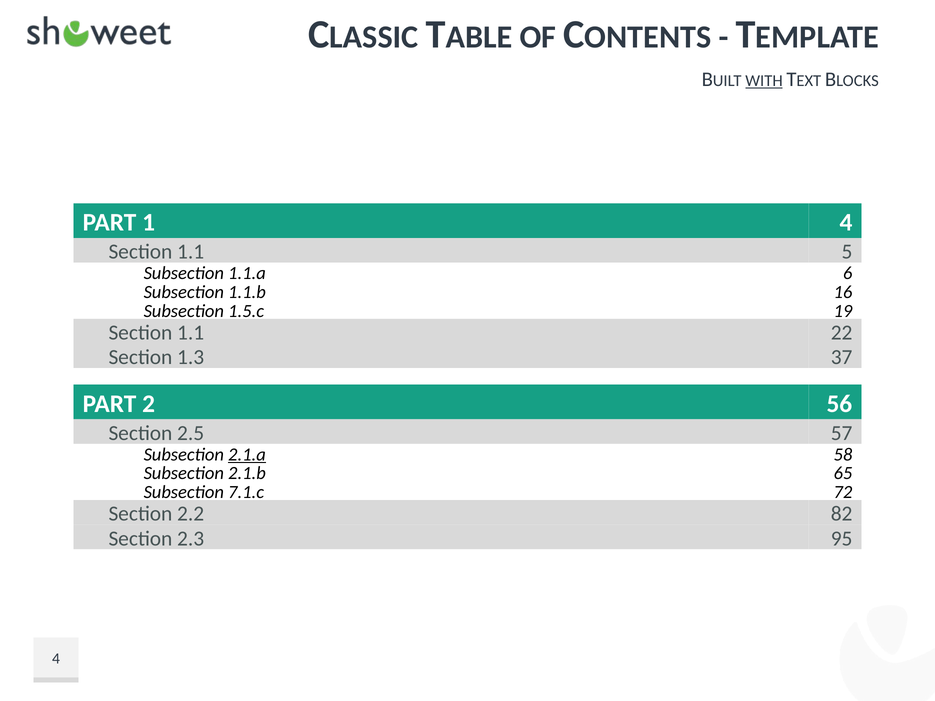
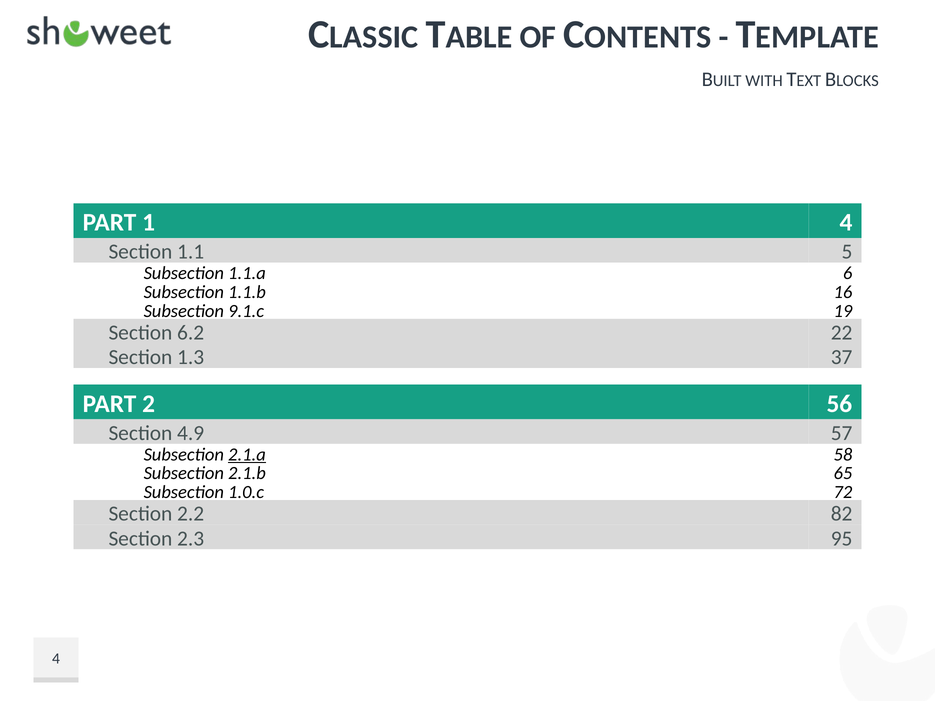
WITH underline: present -> none
1.5.c: 1.5.c -> 9.1.c
1.1 at (191, 333): 1.1 -> 6.2
2.5: 2.5 -> 4.9
7.1.c: 7.1.c -> 1.0.c
